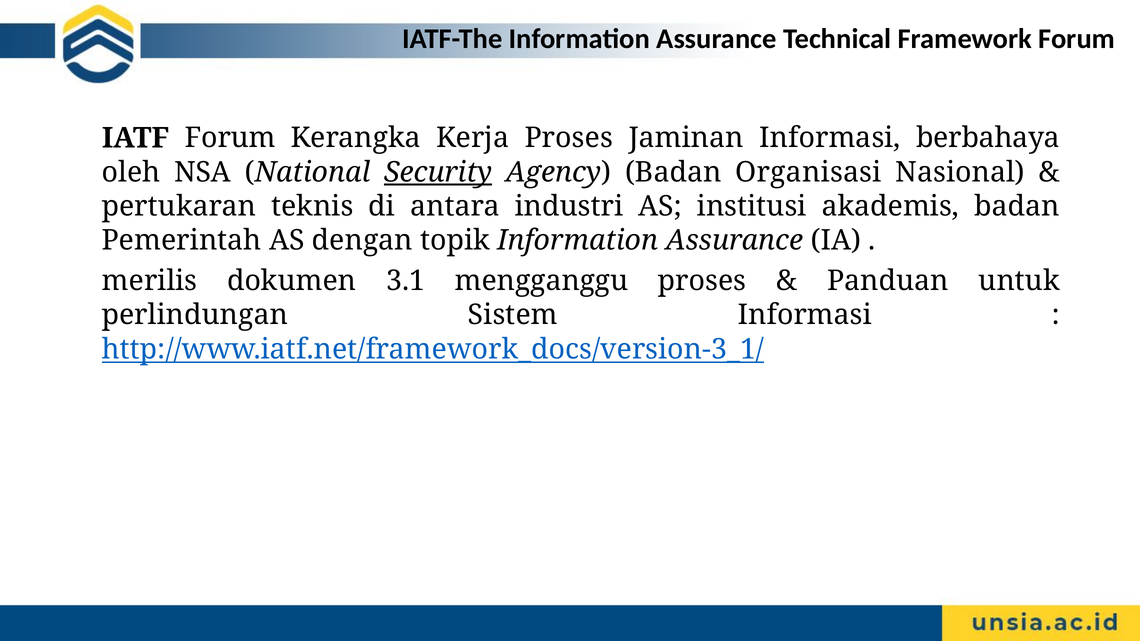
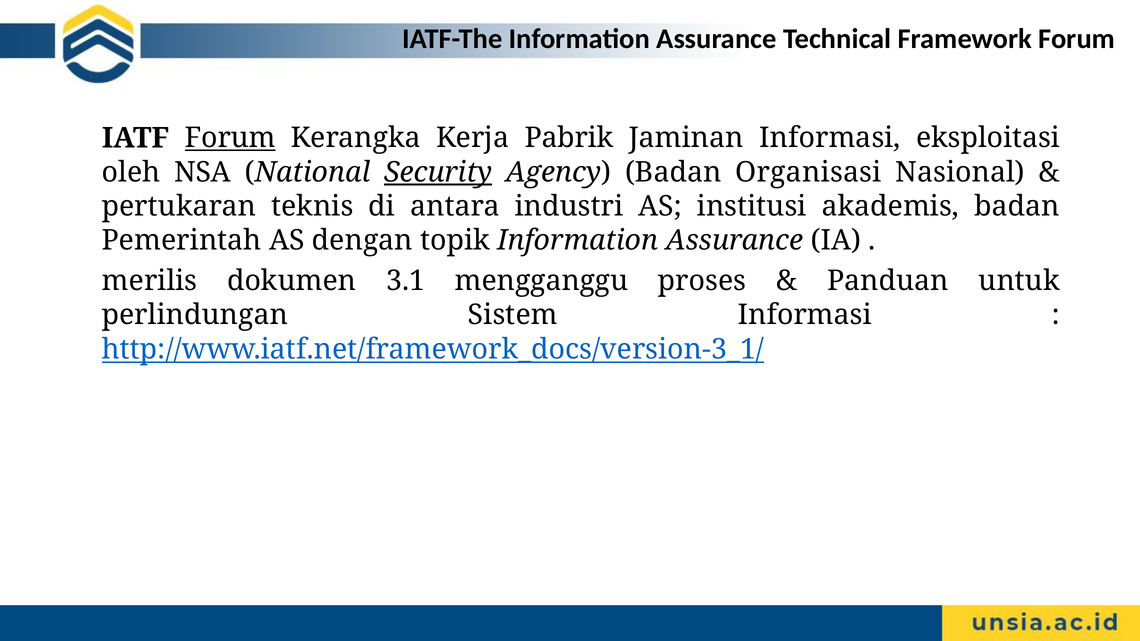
Forum at (230, 138) underline: none -> present
Kerja Proses: Proses -> Pabrik
berbahaya: berbahaya -> eksploitasi
